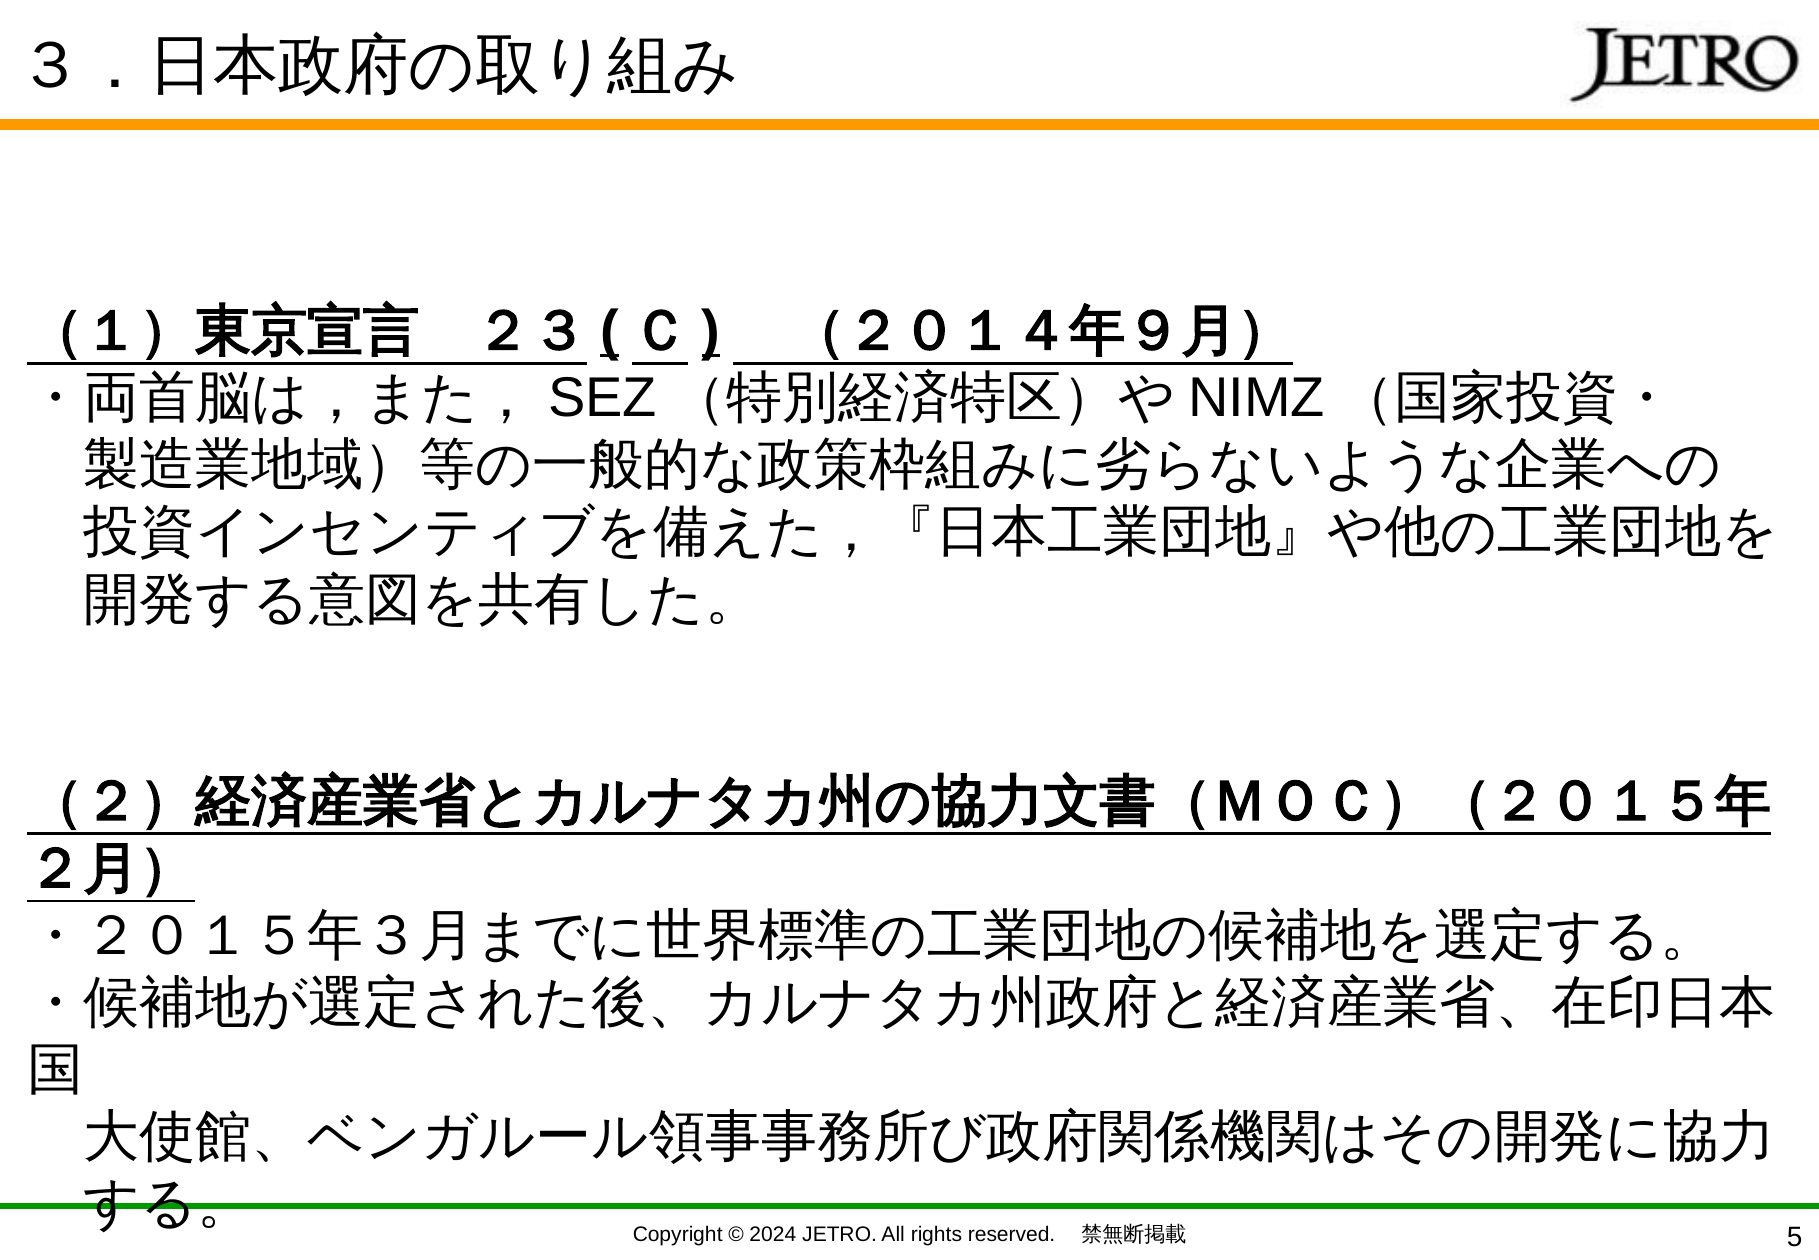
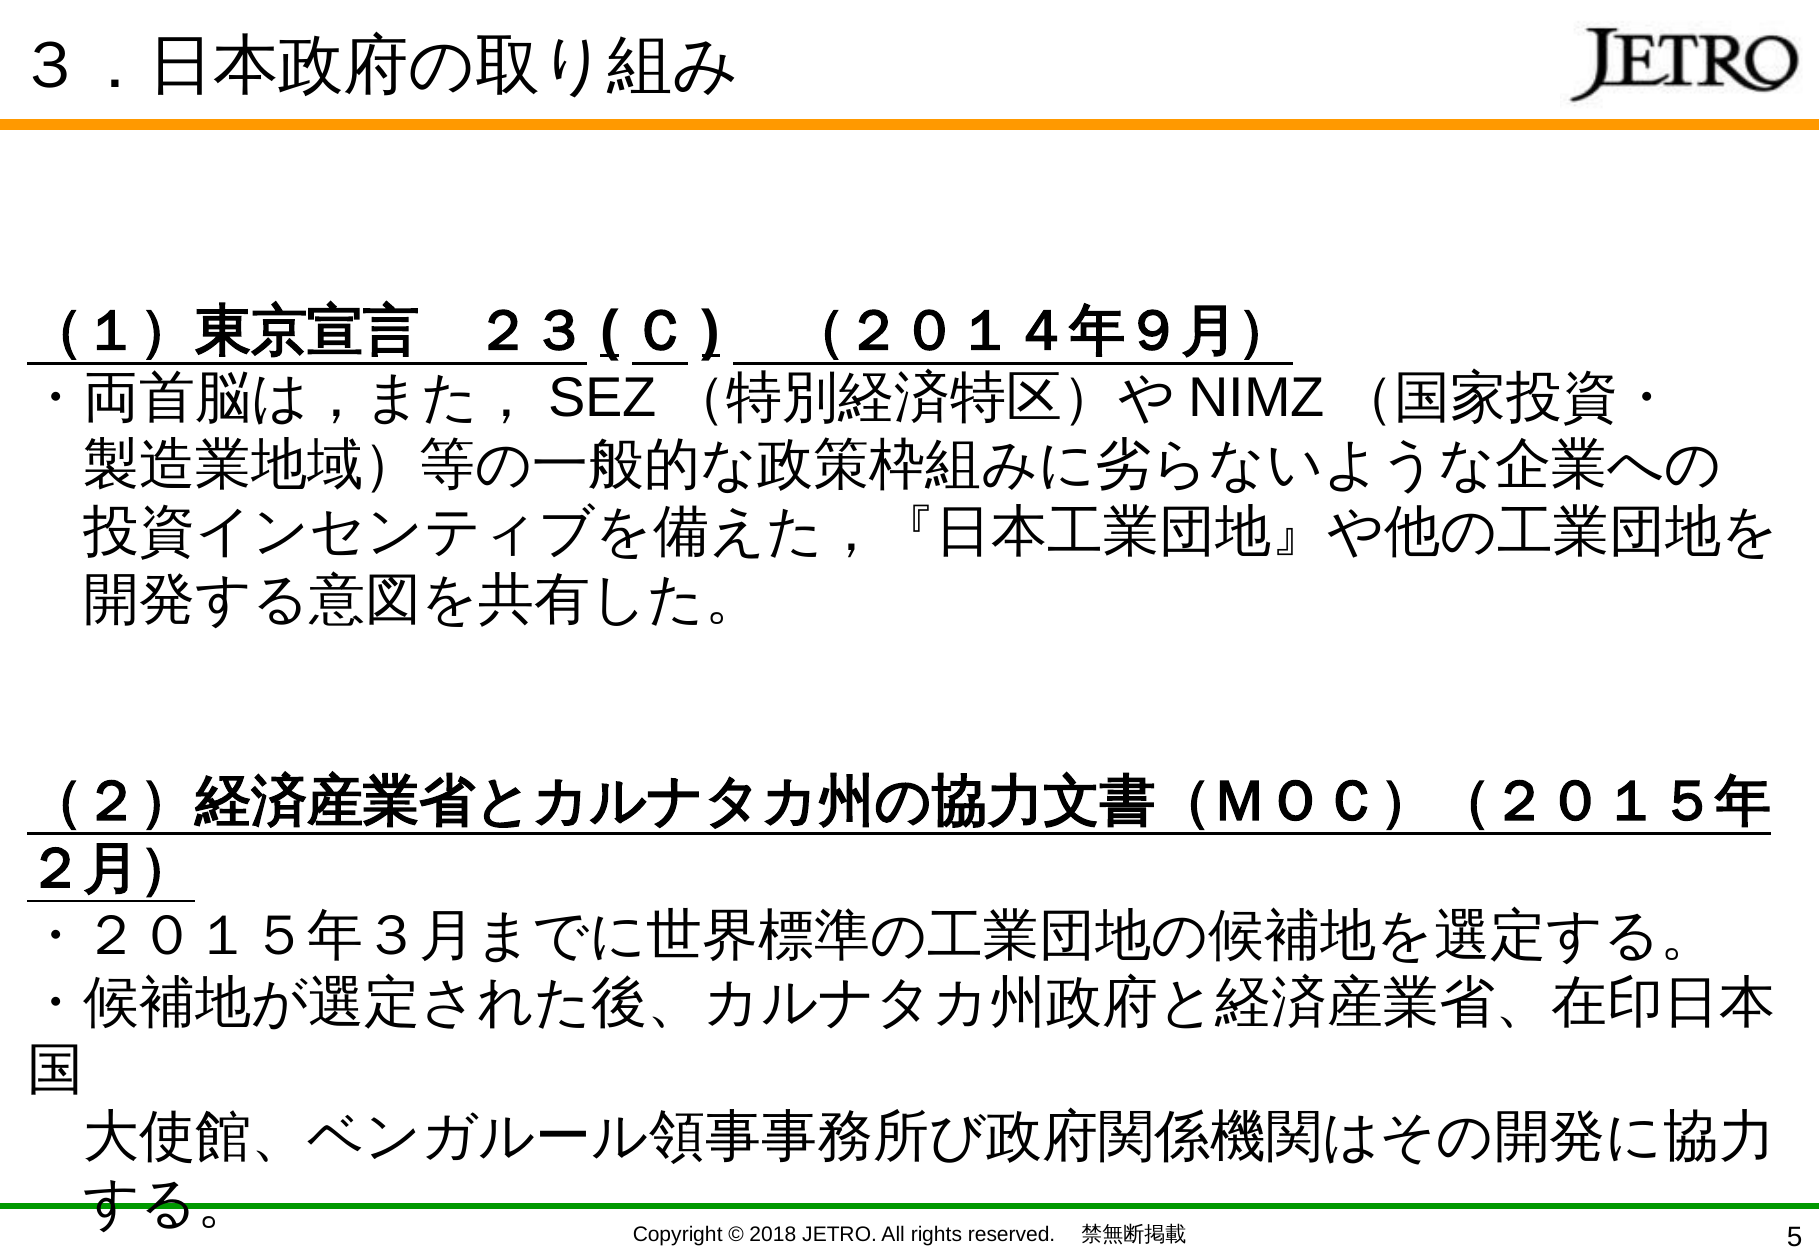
2024: 2024 -> 2018
